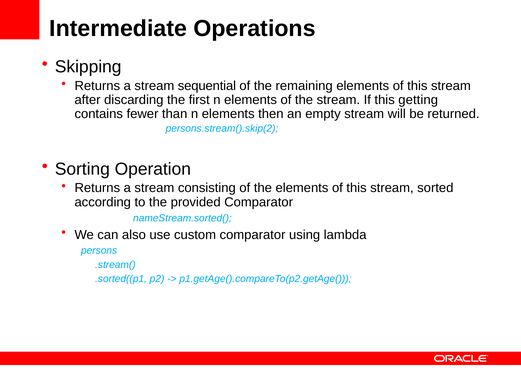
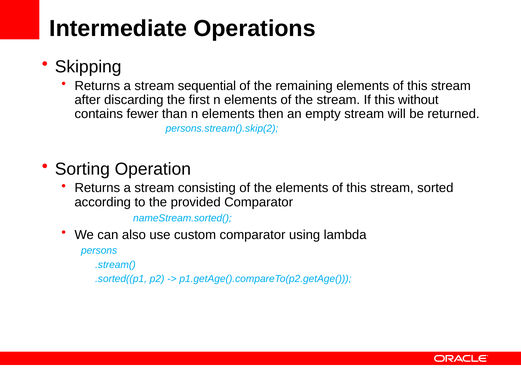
getting: getting -> without
